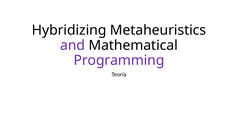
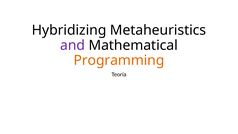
Programming colour: purple -> orange
